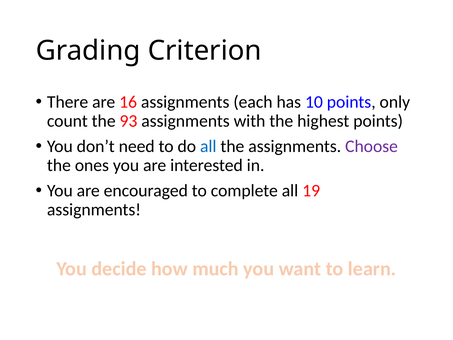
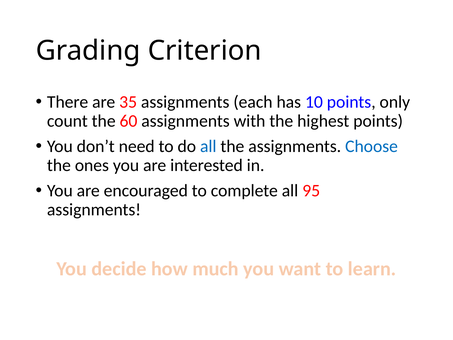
16: 16 -> 35
93: 93 -> 60
Choose colour: purple -> blue
19: 19 -> 95
